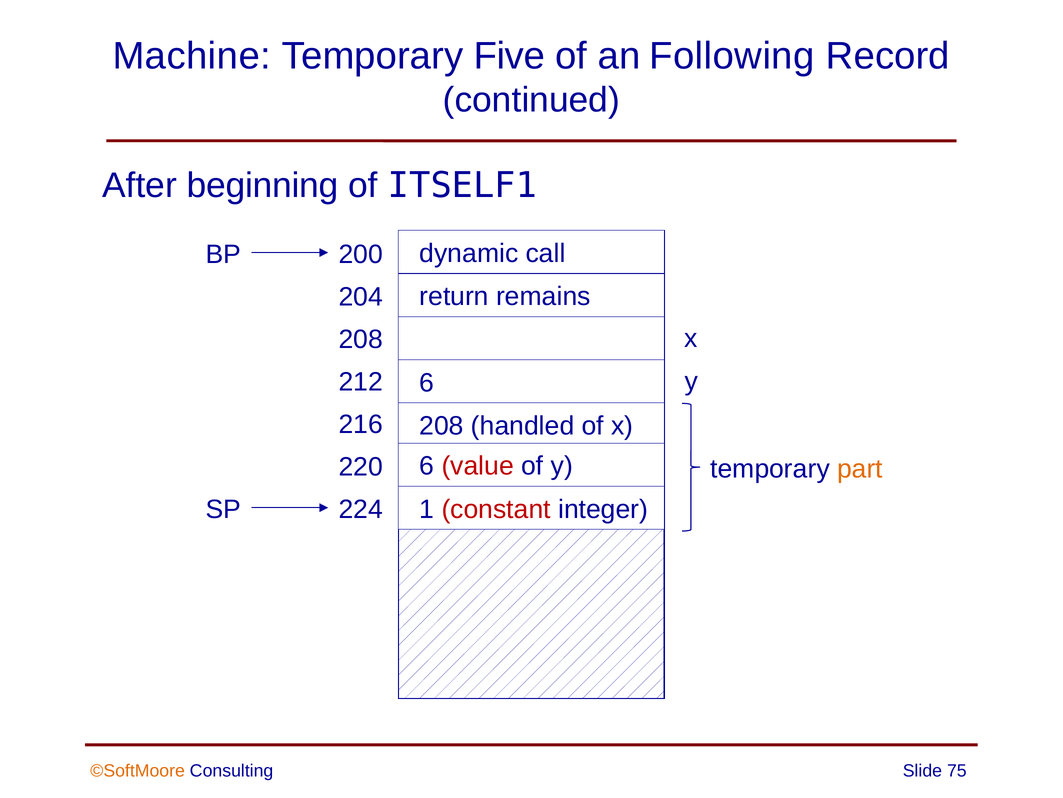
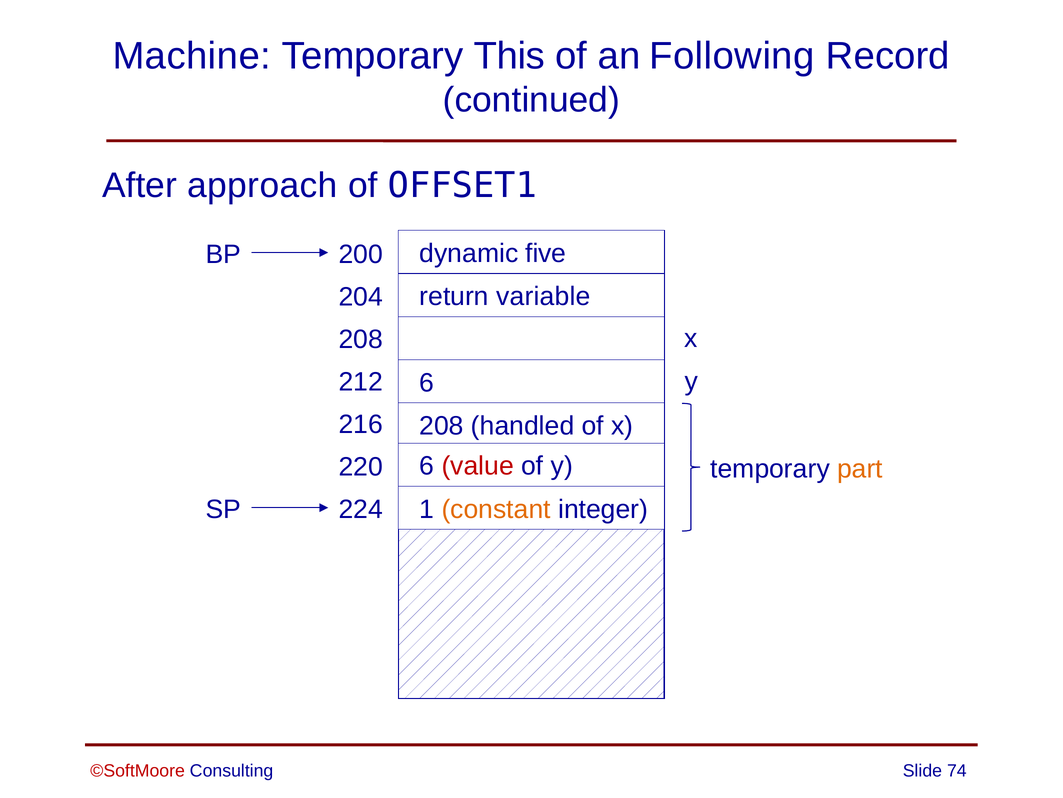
Five: Five -> This
beginning: beginning -> approach
ITSELF1: ITSELF1 -> OFFSET1
call: call -> five
remains: remains -> variable
constant colour: red -> orange
©SoftMoore colour: orange -> red
75: 75 -> 74
